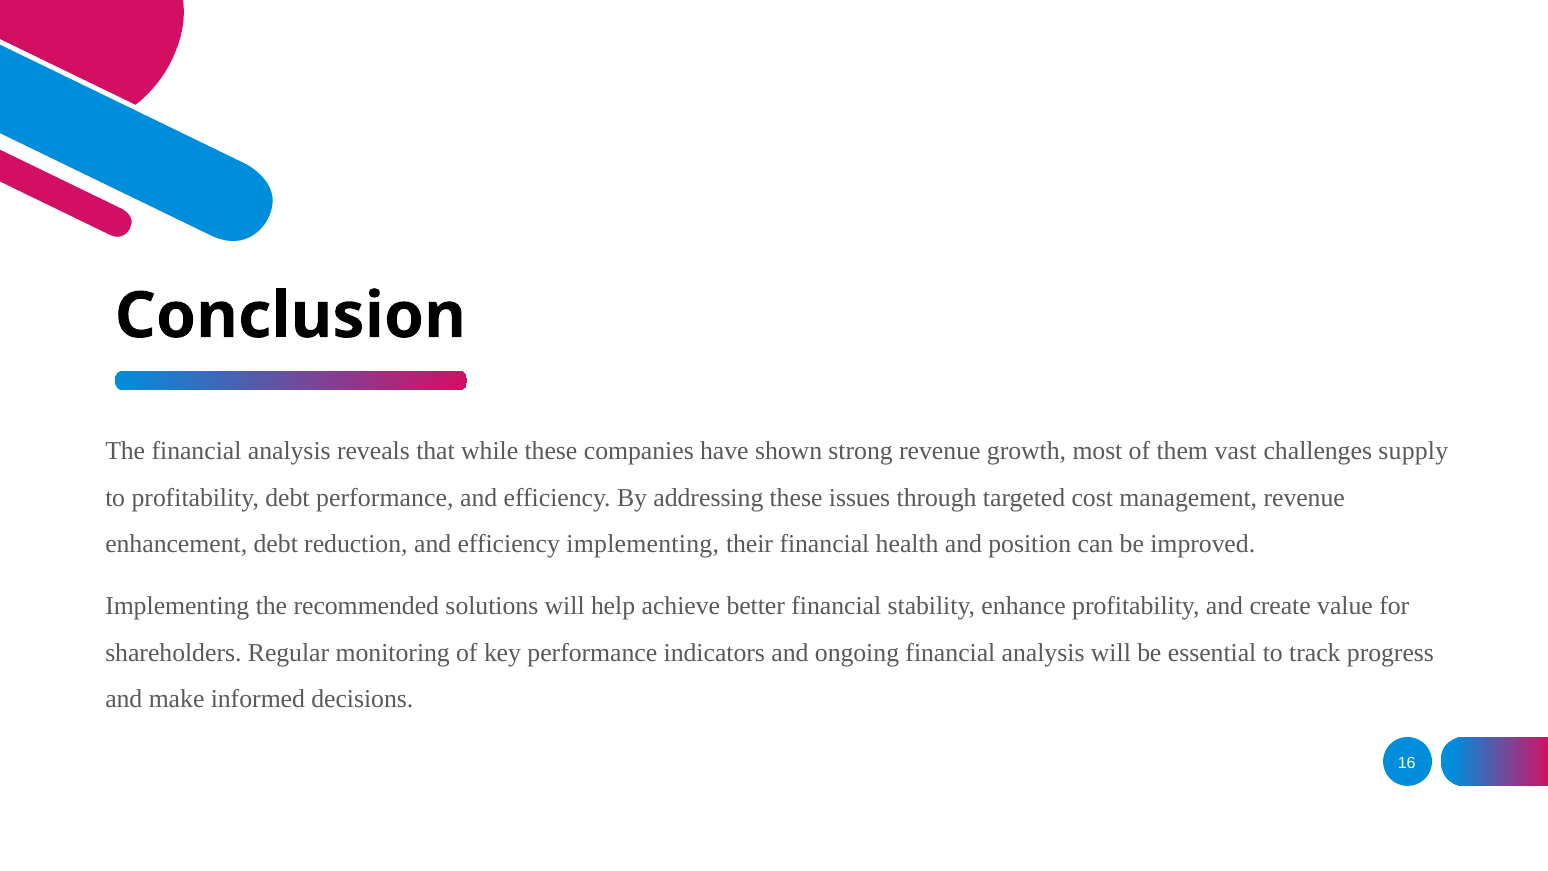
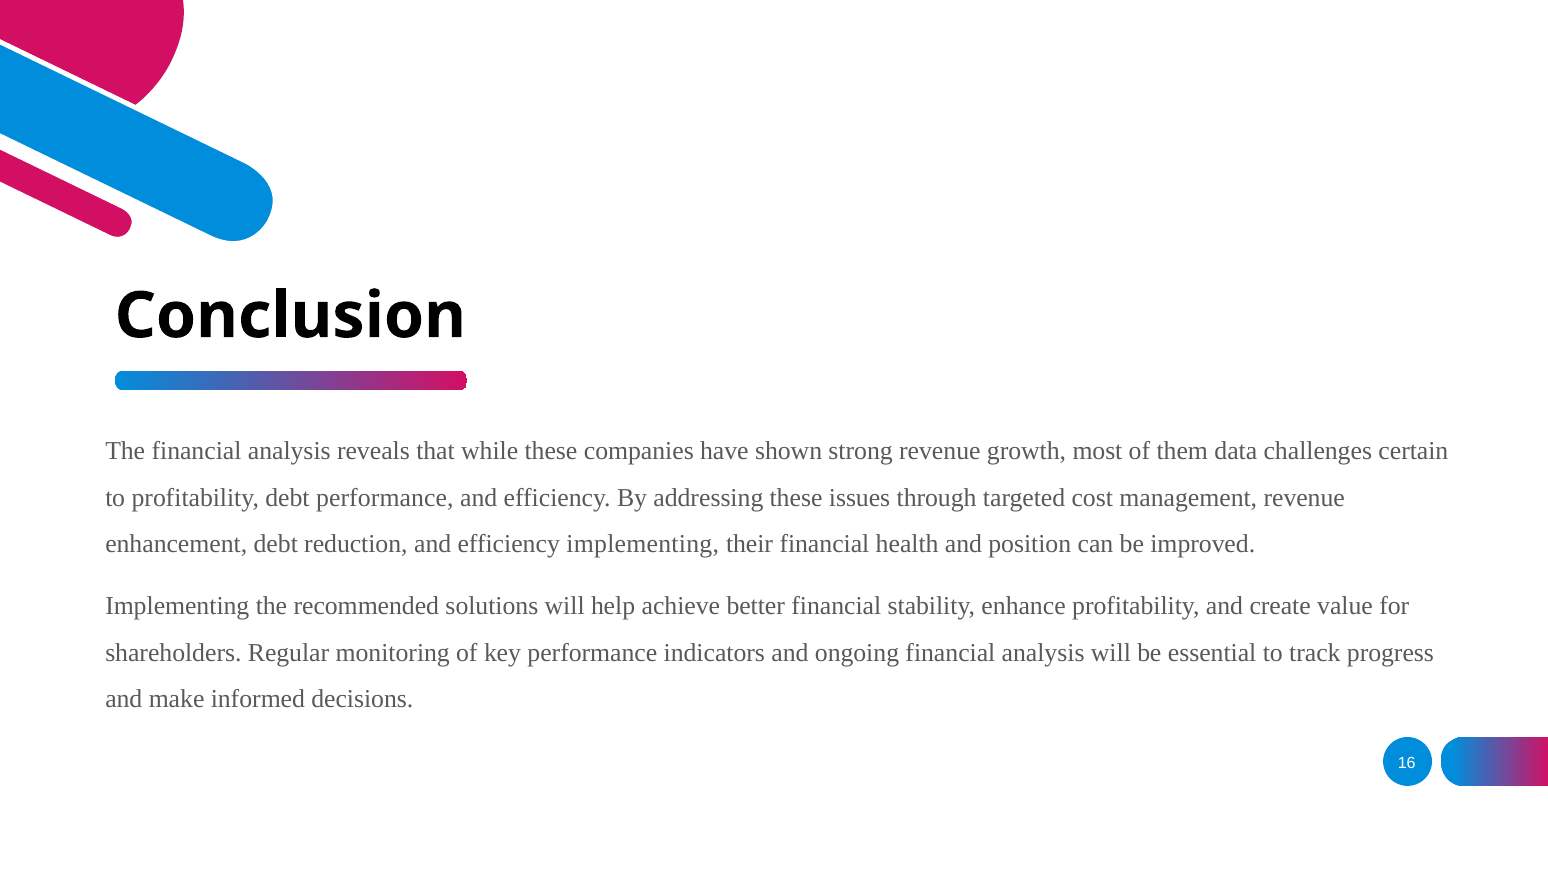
vast: vast -> data
supply: supply -> certain
